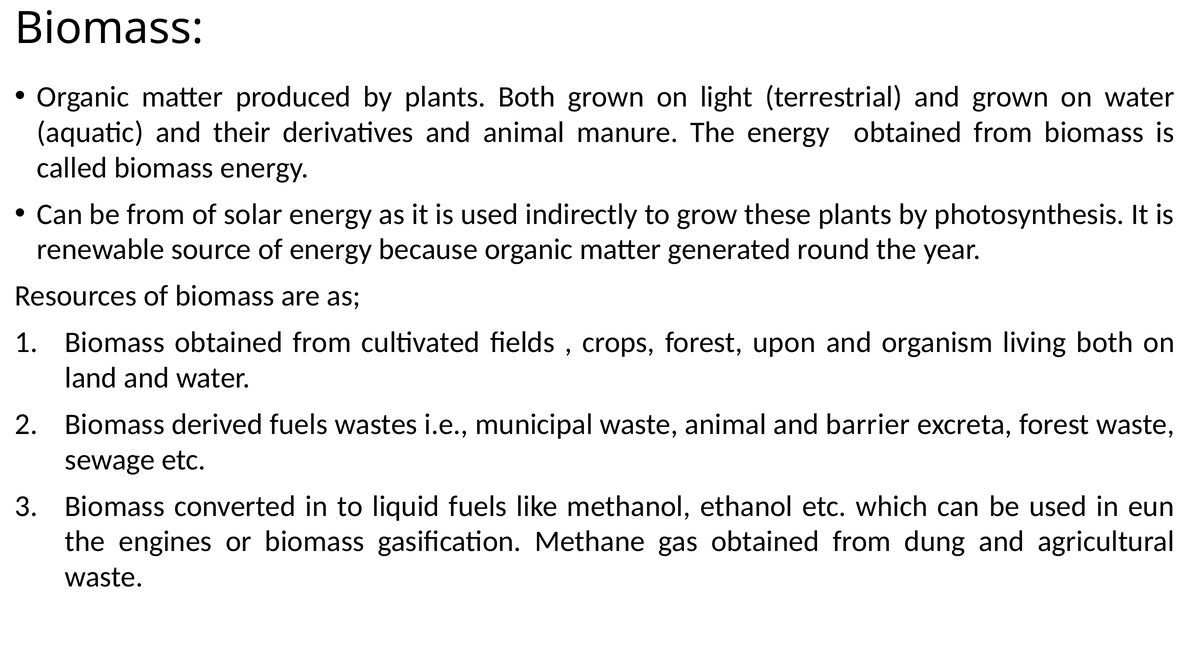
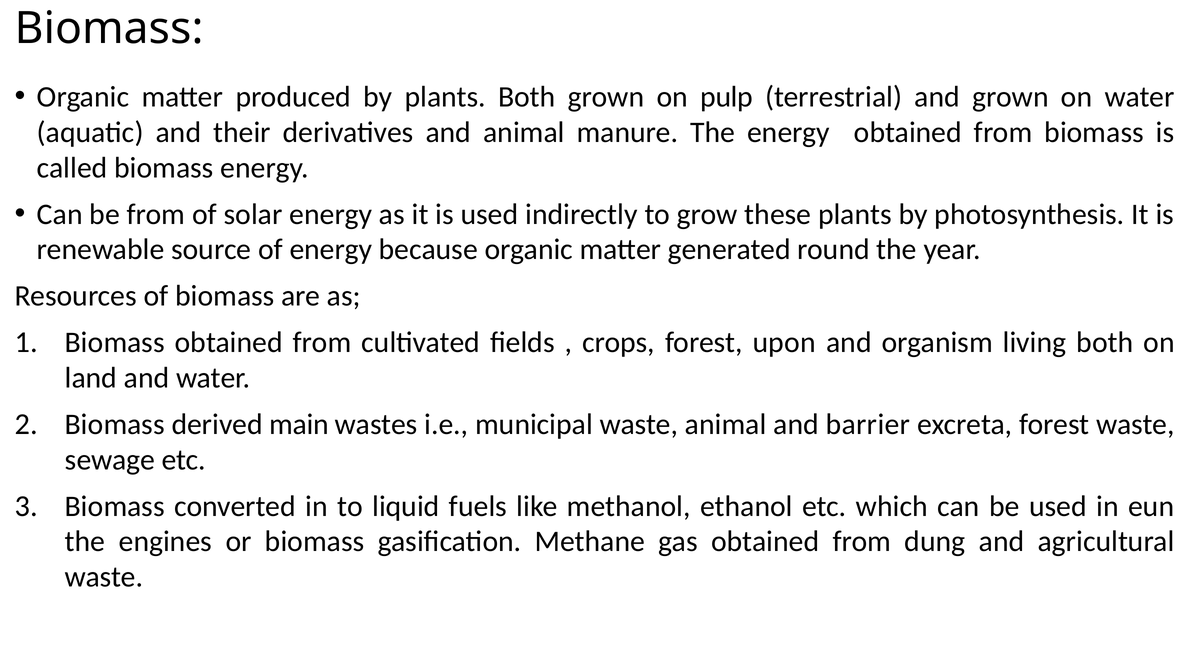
light: light -> pulp
derived fuels: fuels -> main
